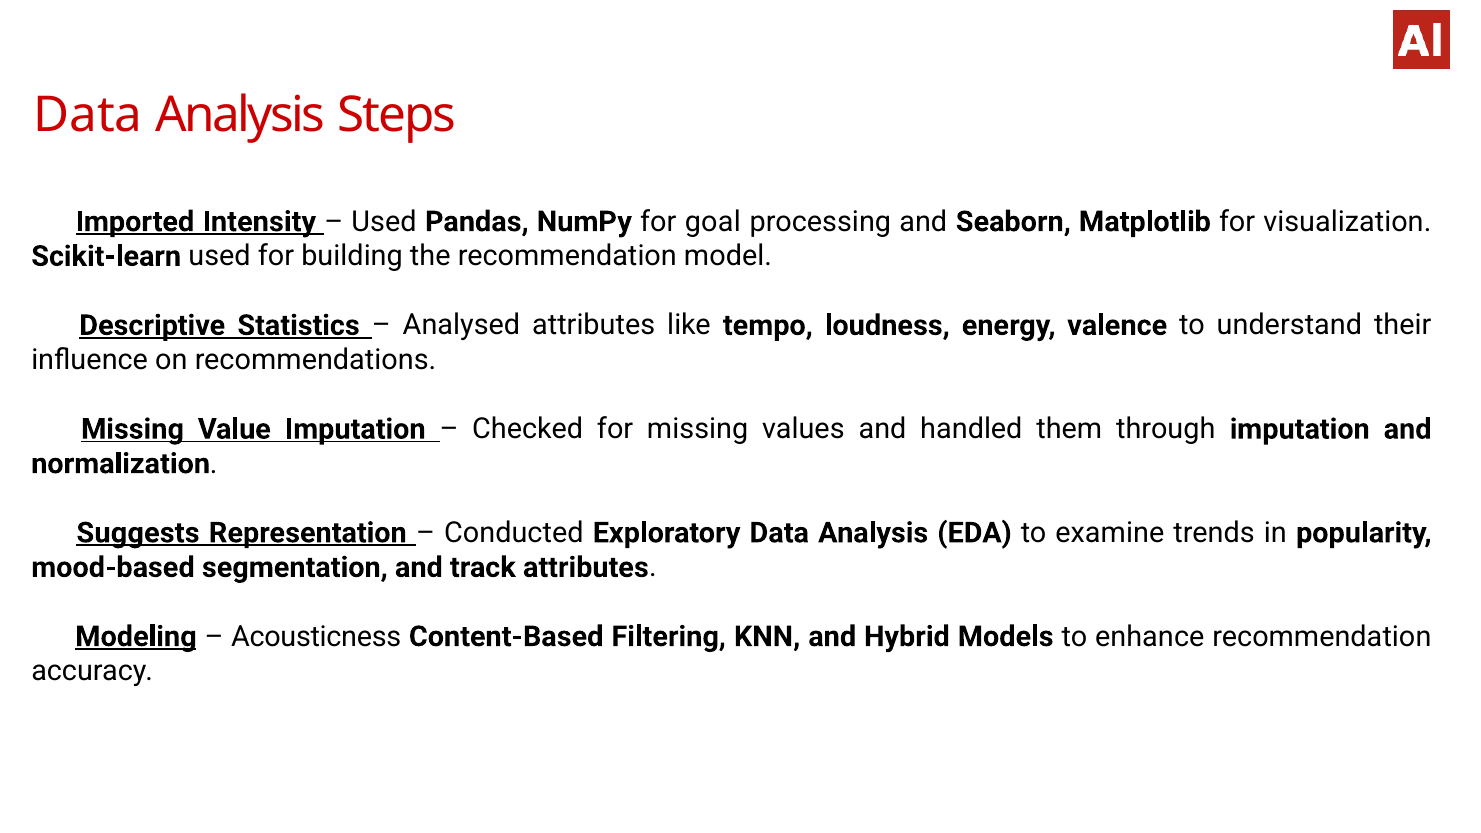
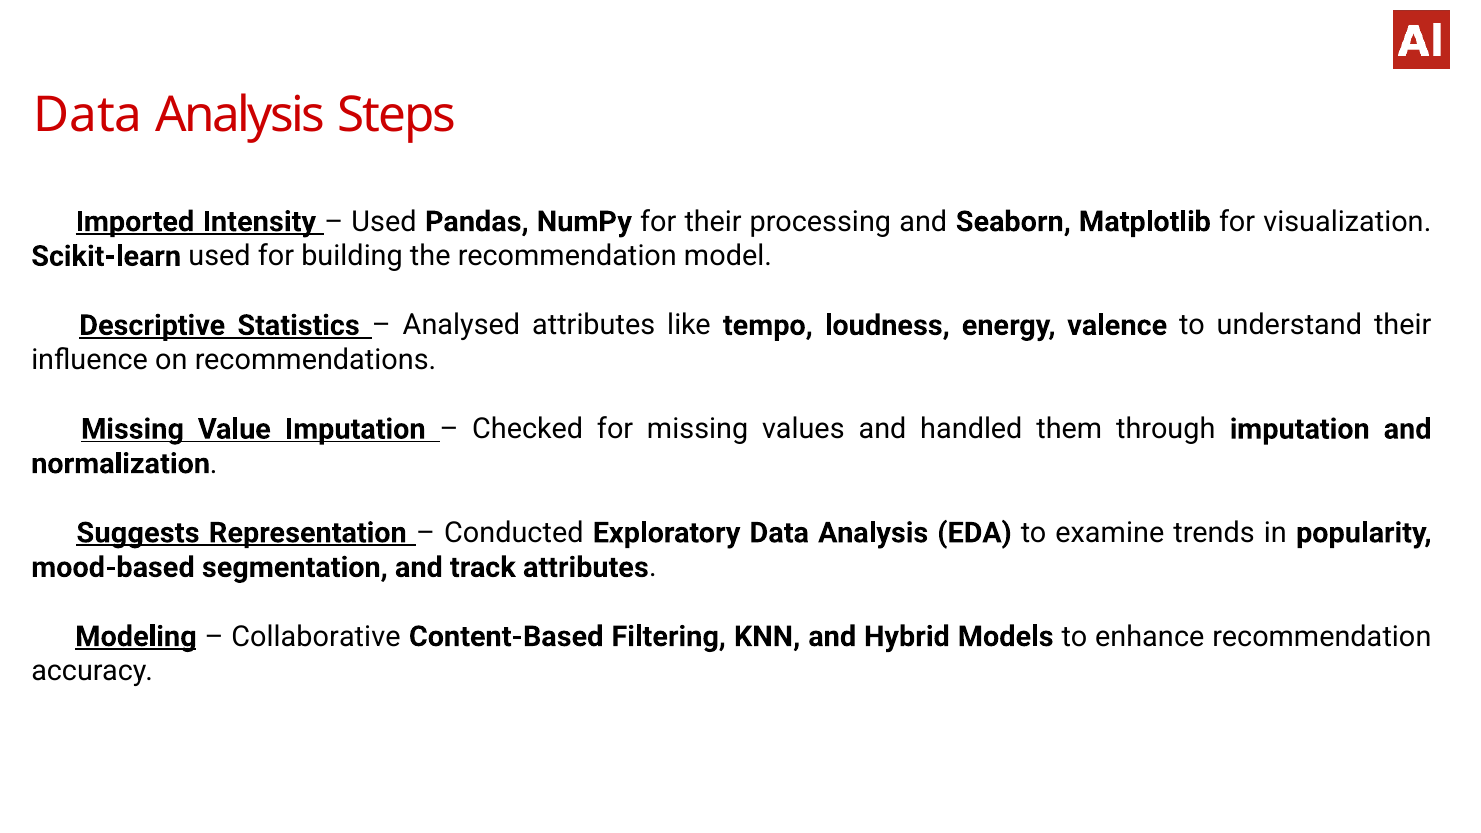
for goal: goal -> their
Acousticness: Acousticness -> Collaborative
